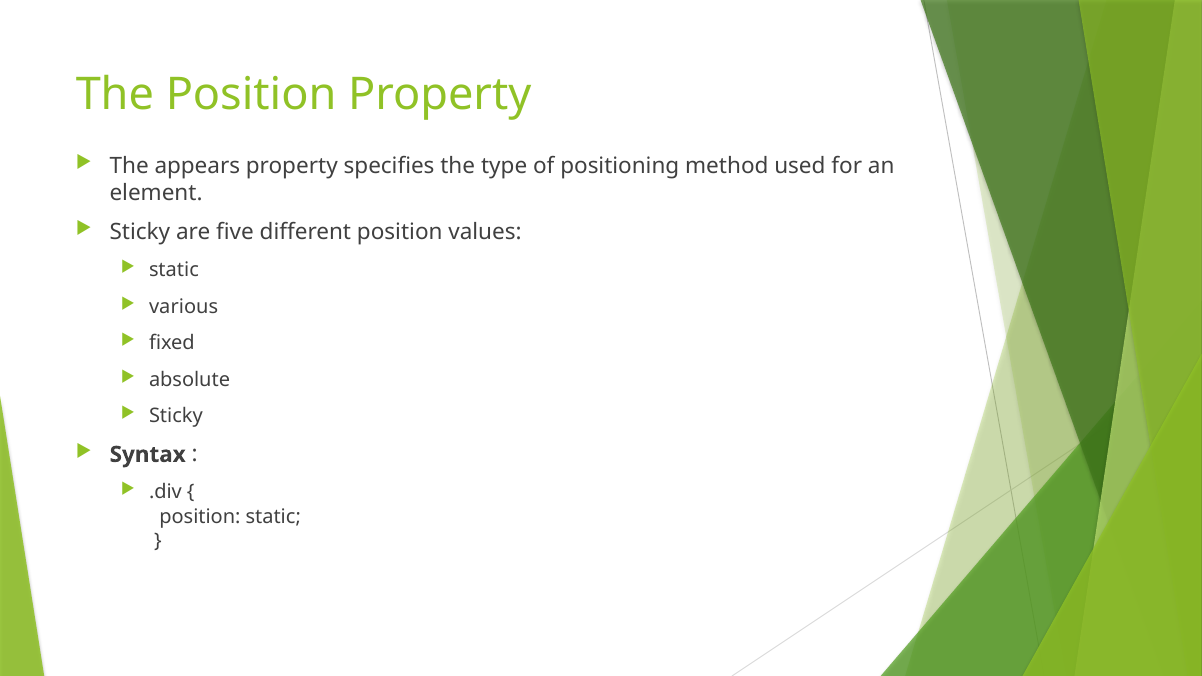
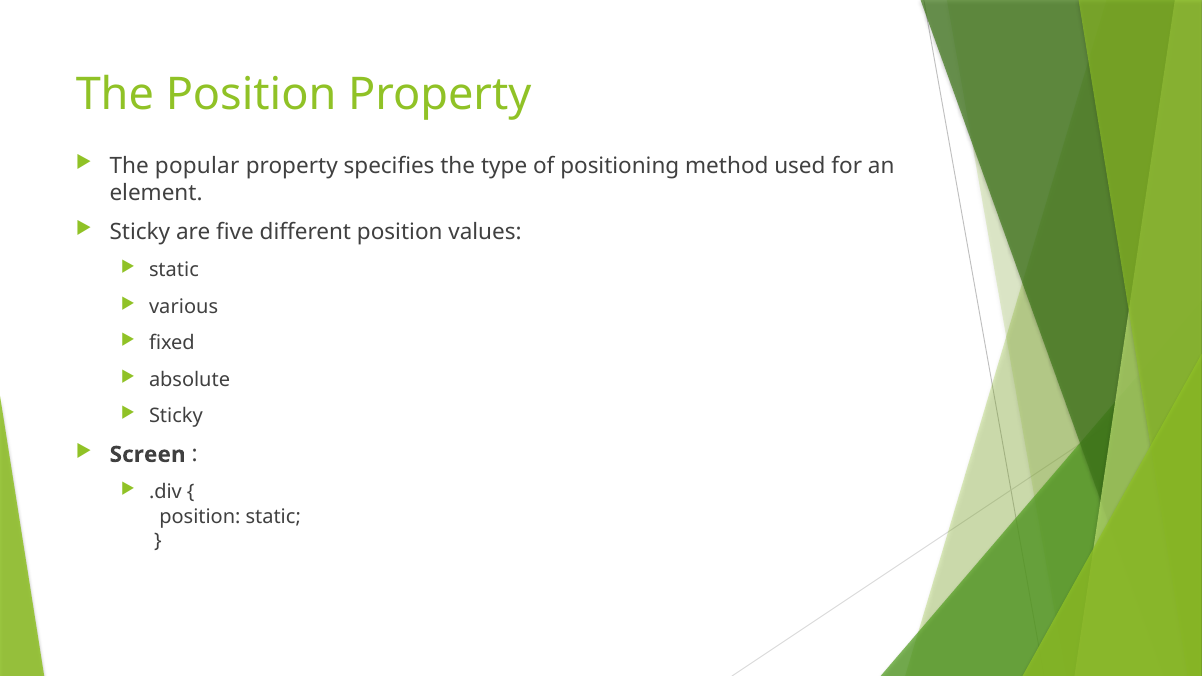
appears: appears -> popular
Syntax: Syntax -> Screen
